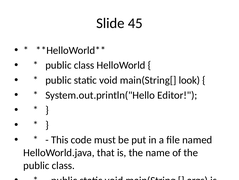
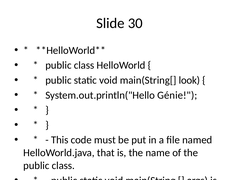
45: 45 -> 30
Editor: Editor -> Génie
